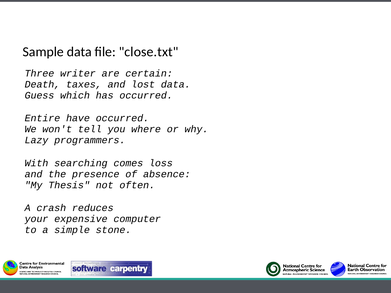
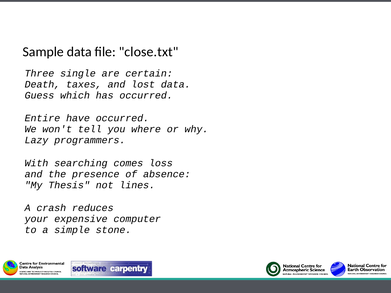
writer: writer -> single
often: often -> lines
